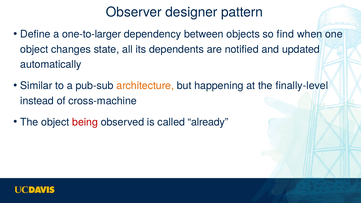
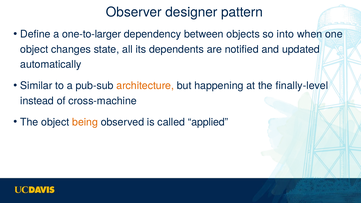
find: find -> into
being colour: red -> orange
already: already -> applied
